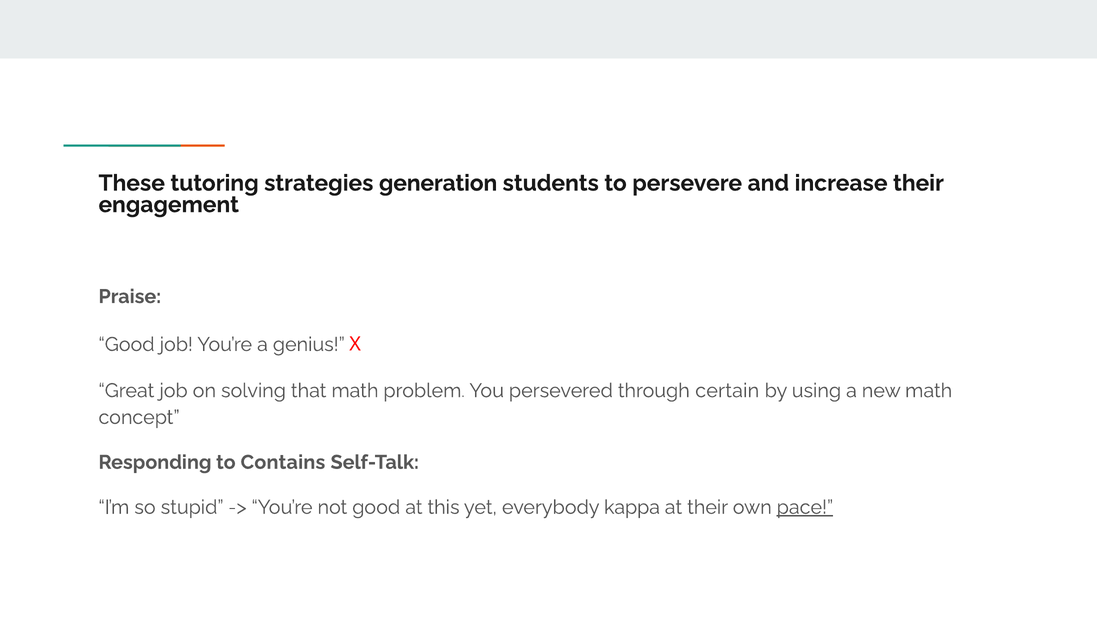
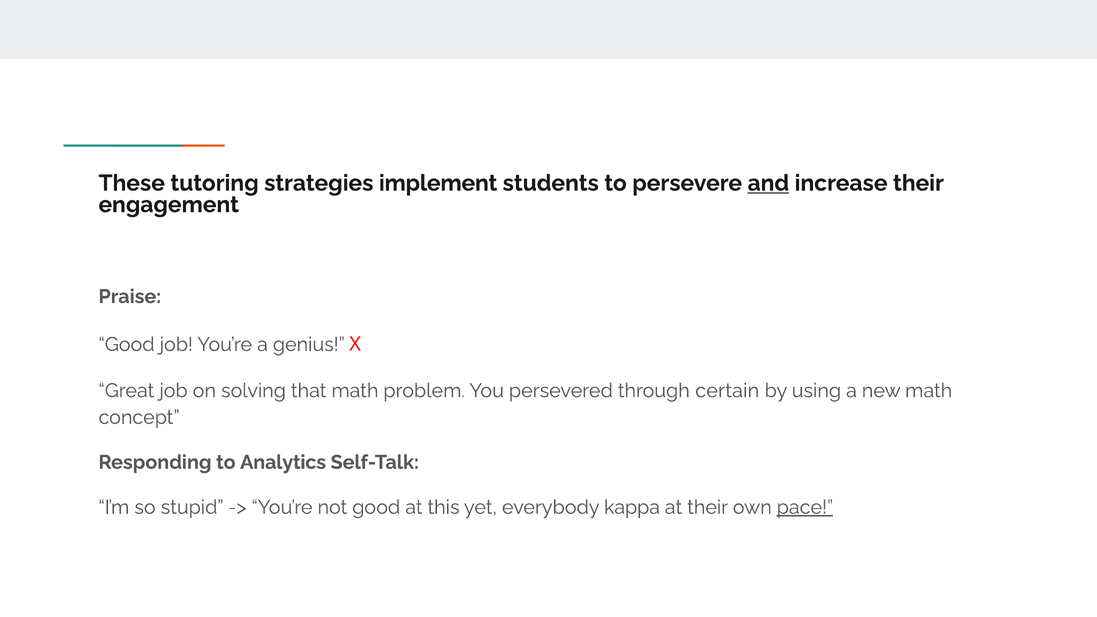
generation: generation -> implement
and underline: none -> present
Contains: Contains -> Analytics
